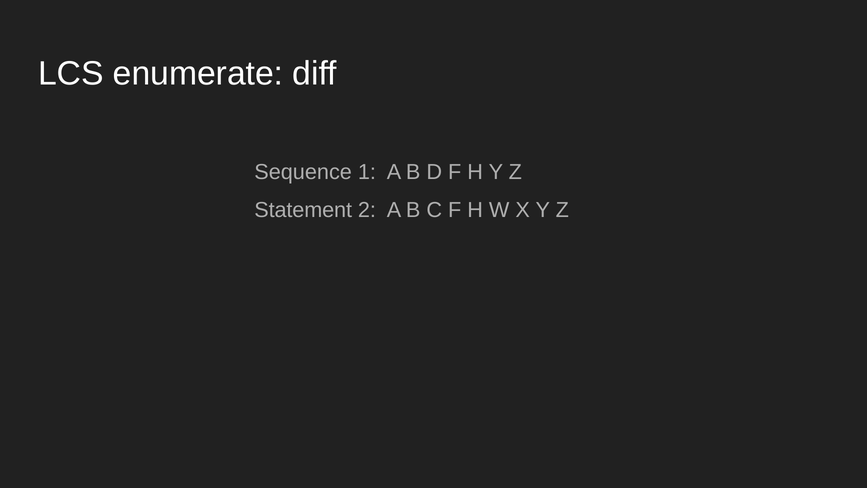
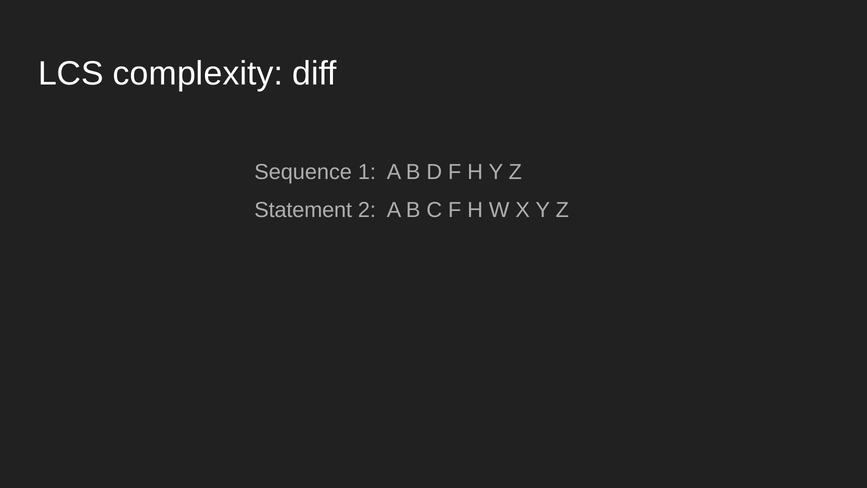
enumerate: enumerate -> complexity
